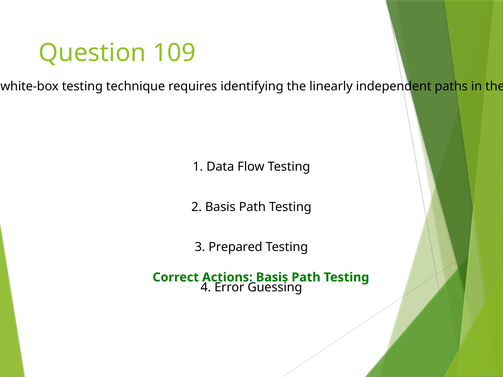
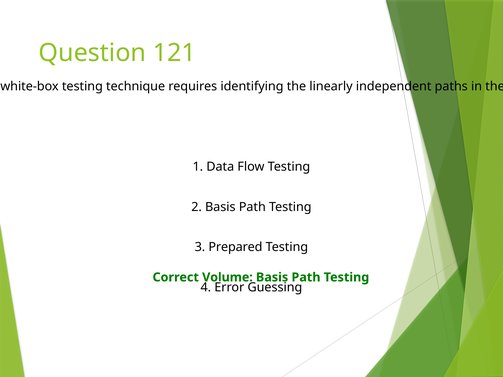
109: 109 -> 121
Actions: Actions -> Volume
